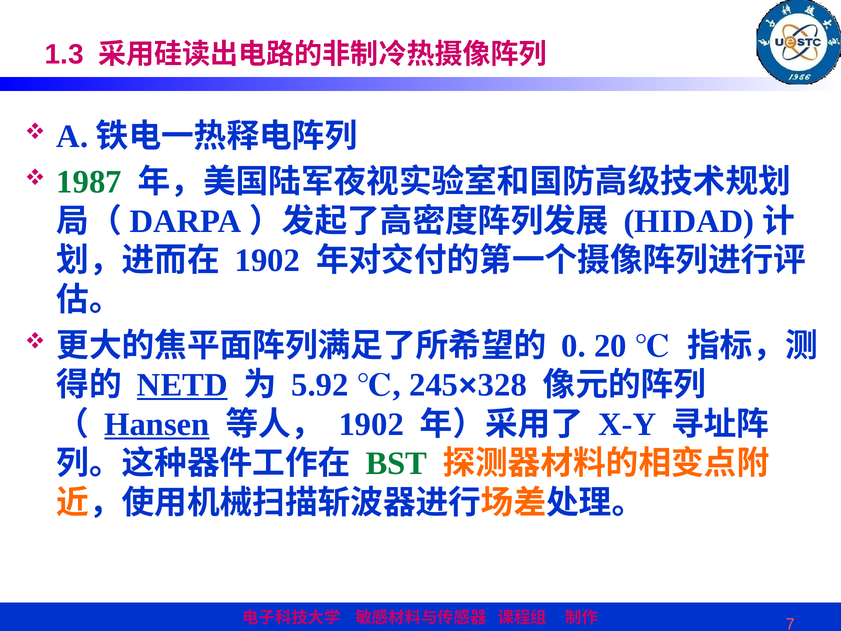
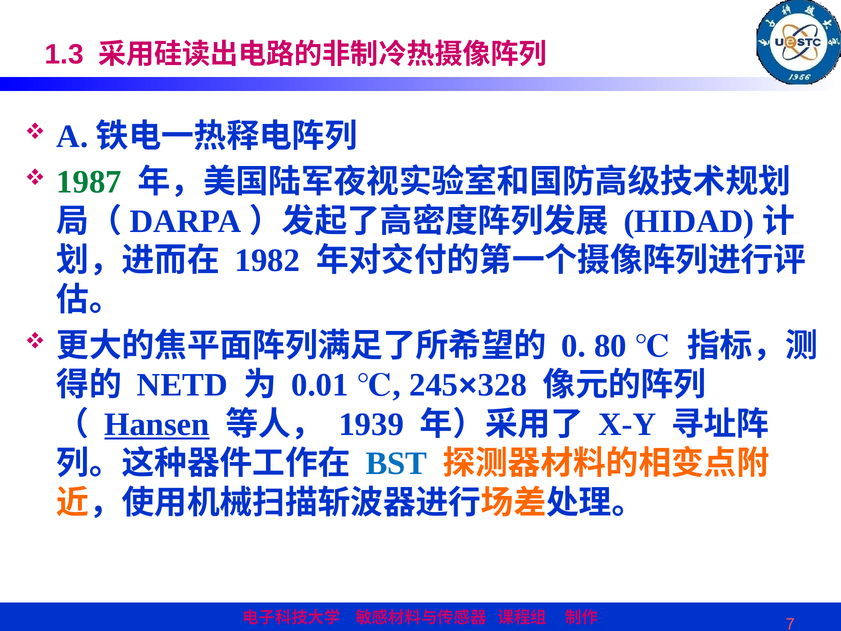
1902 at (268, 261): 1902 -> 1982
20: 20 -> 80
NETD underline: present -> none
5.92: 5.92 -> 0.01
1902 at (371, 424): 1902 -> 1939
BST colour: green -> blue
